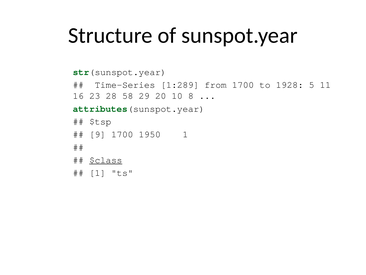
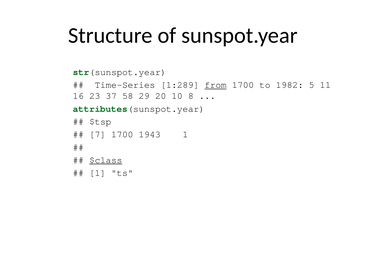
from underline: none -> present
1928: 1928 -> 1982
28: 28 -> 37
9: 9 -> 7
1950: 1950 -> 1943
